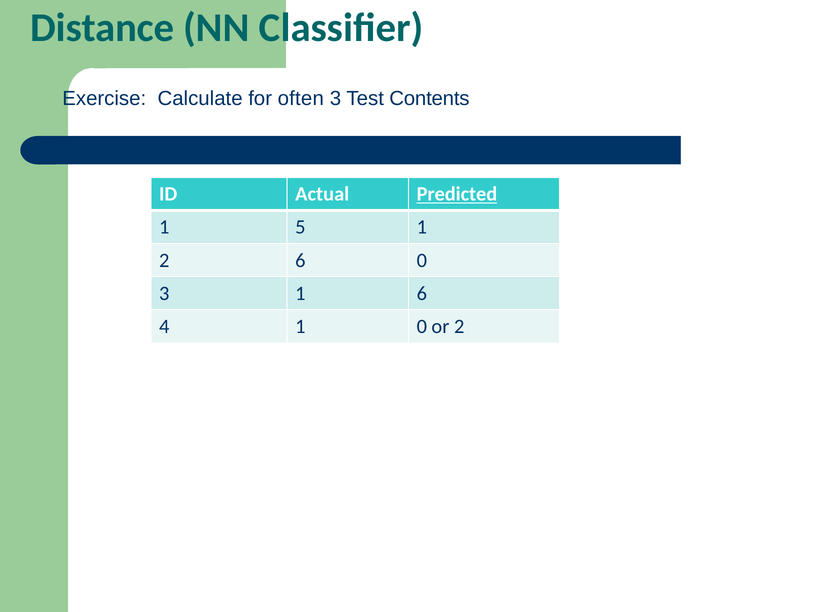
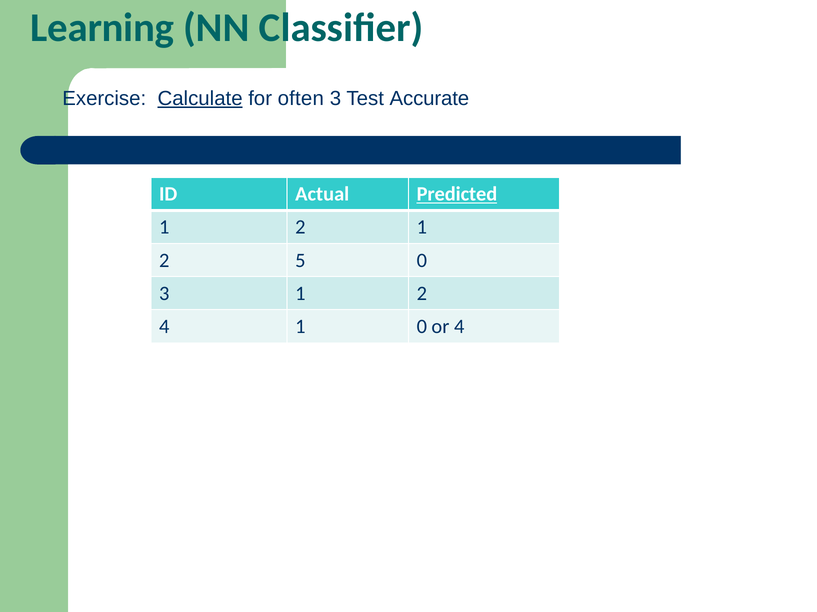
Distance: Distance -> Learning
Calculate underline: none -> present
Contents: Contents -> Accurate
5 at (300, 228): 5 -> 2
2 6: 6 -> 5
3 1 6: 6 -> 2
or 2: 2 -> 4
